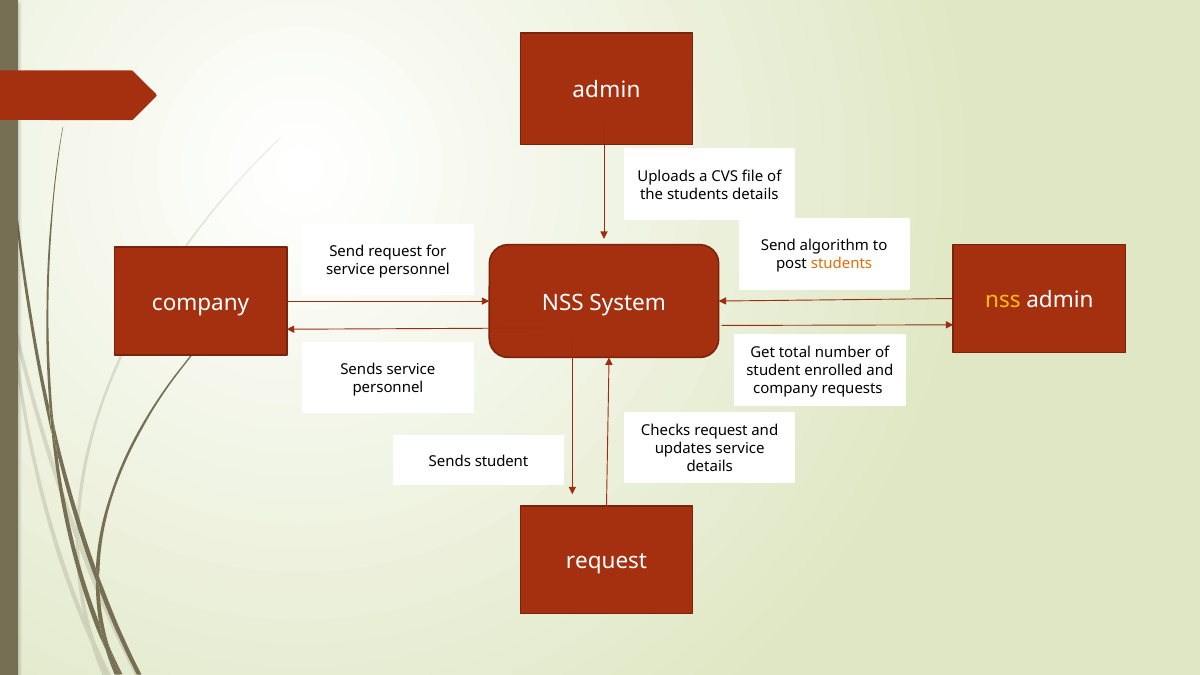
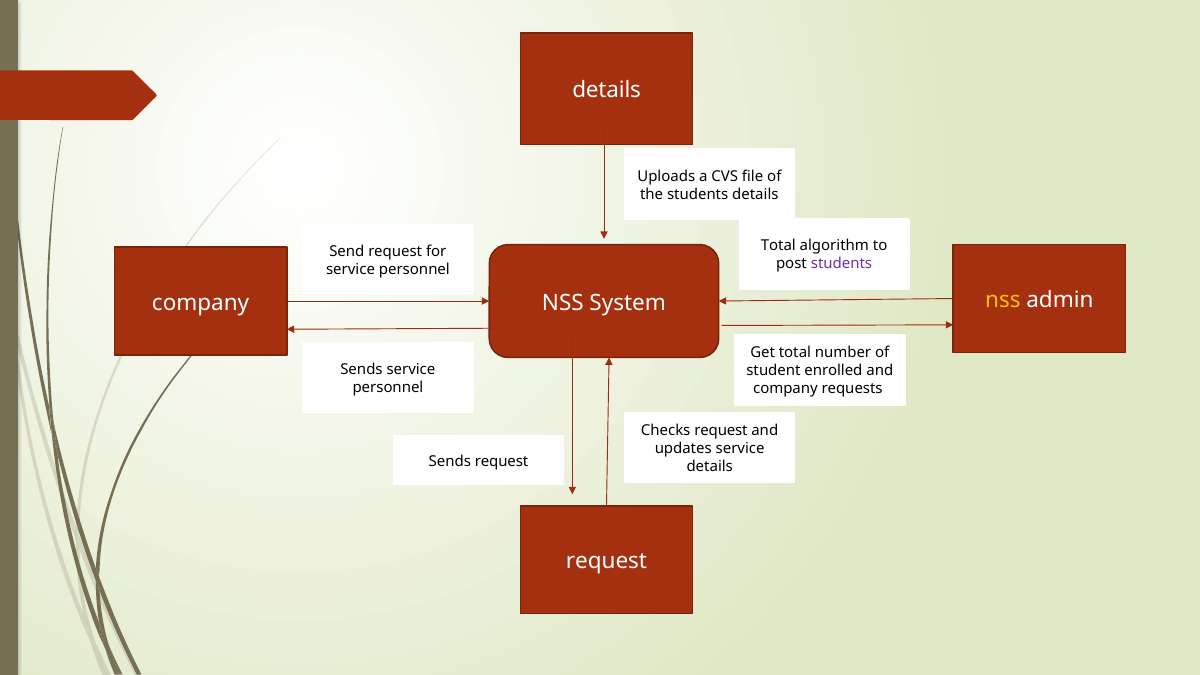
admin at (606, 90): admin -> details
Send at (778, 246): Send -> Total
students at (841, 264) colour: orange -> purple
Sends student: student -> request
